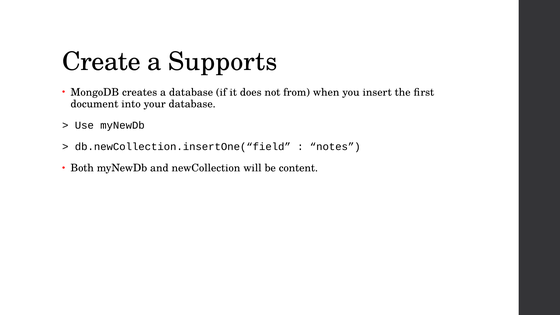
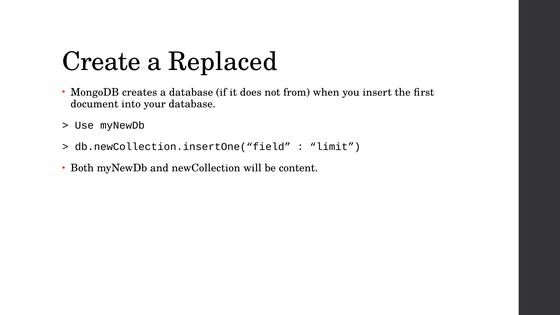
Supports: Supports -> Replaced
notes: notes -> limit
